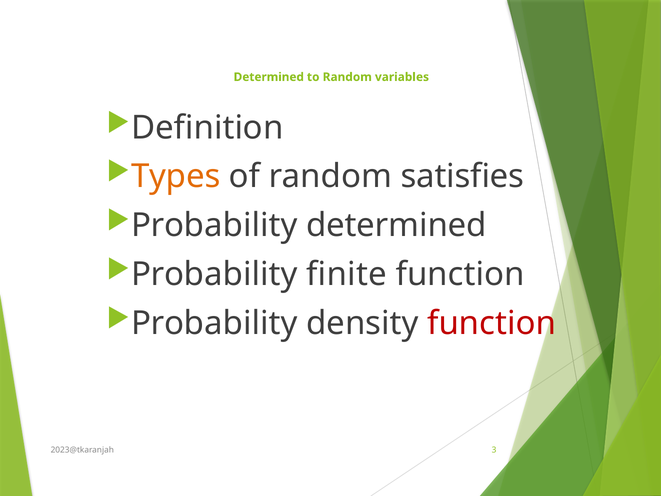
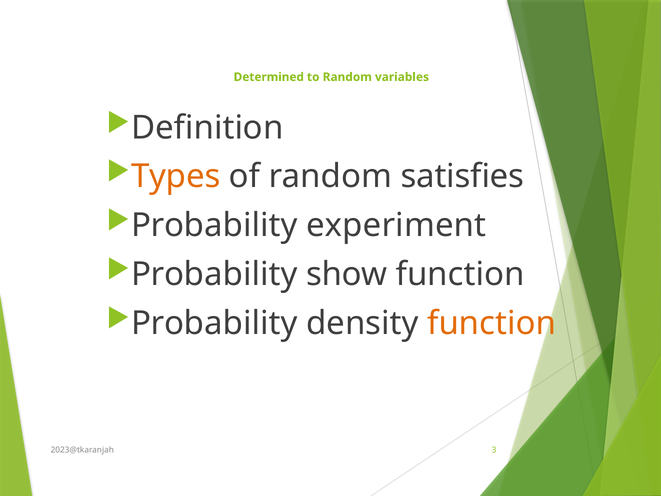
Probability determined: determined -> experiment
finite: finite -> show
function at (492, 323) colour: red -> orange
